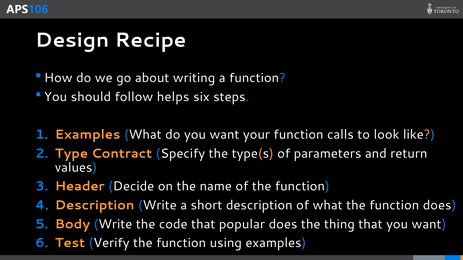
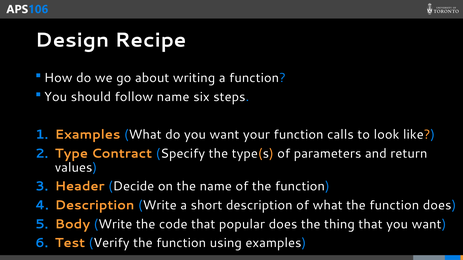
follow helps: helps -> name
